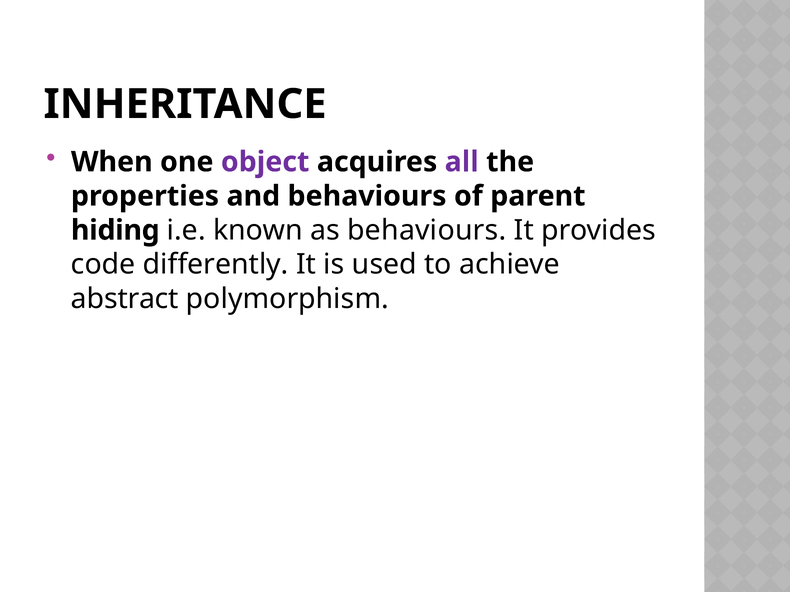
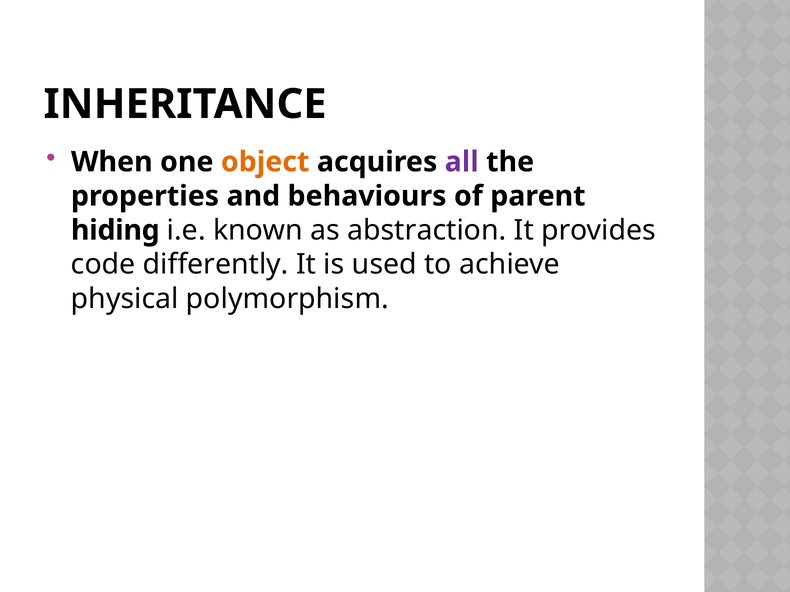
object colour: purple -> orange
as behaviours: behaviours -> abstraction
abstract: abstract -> physical
